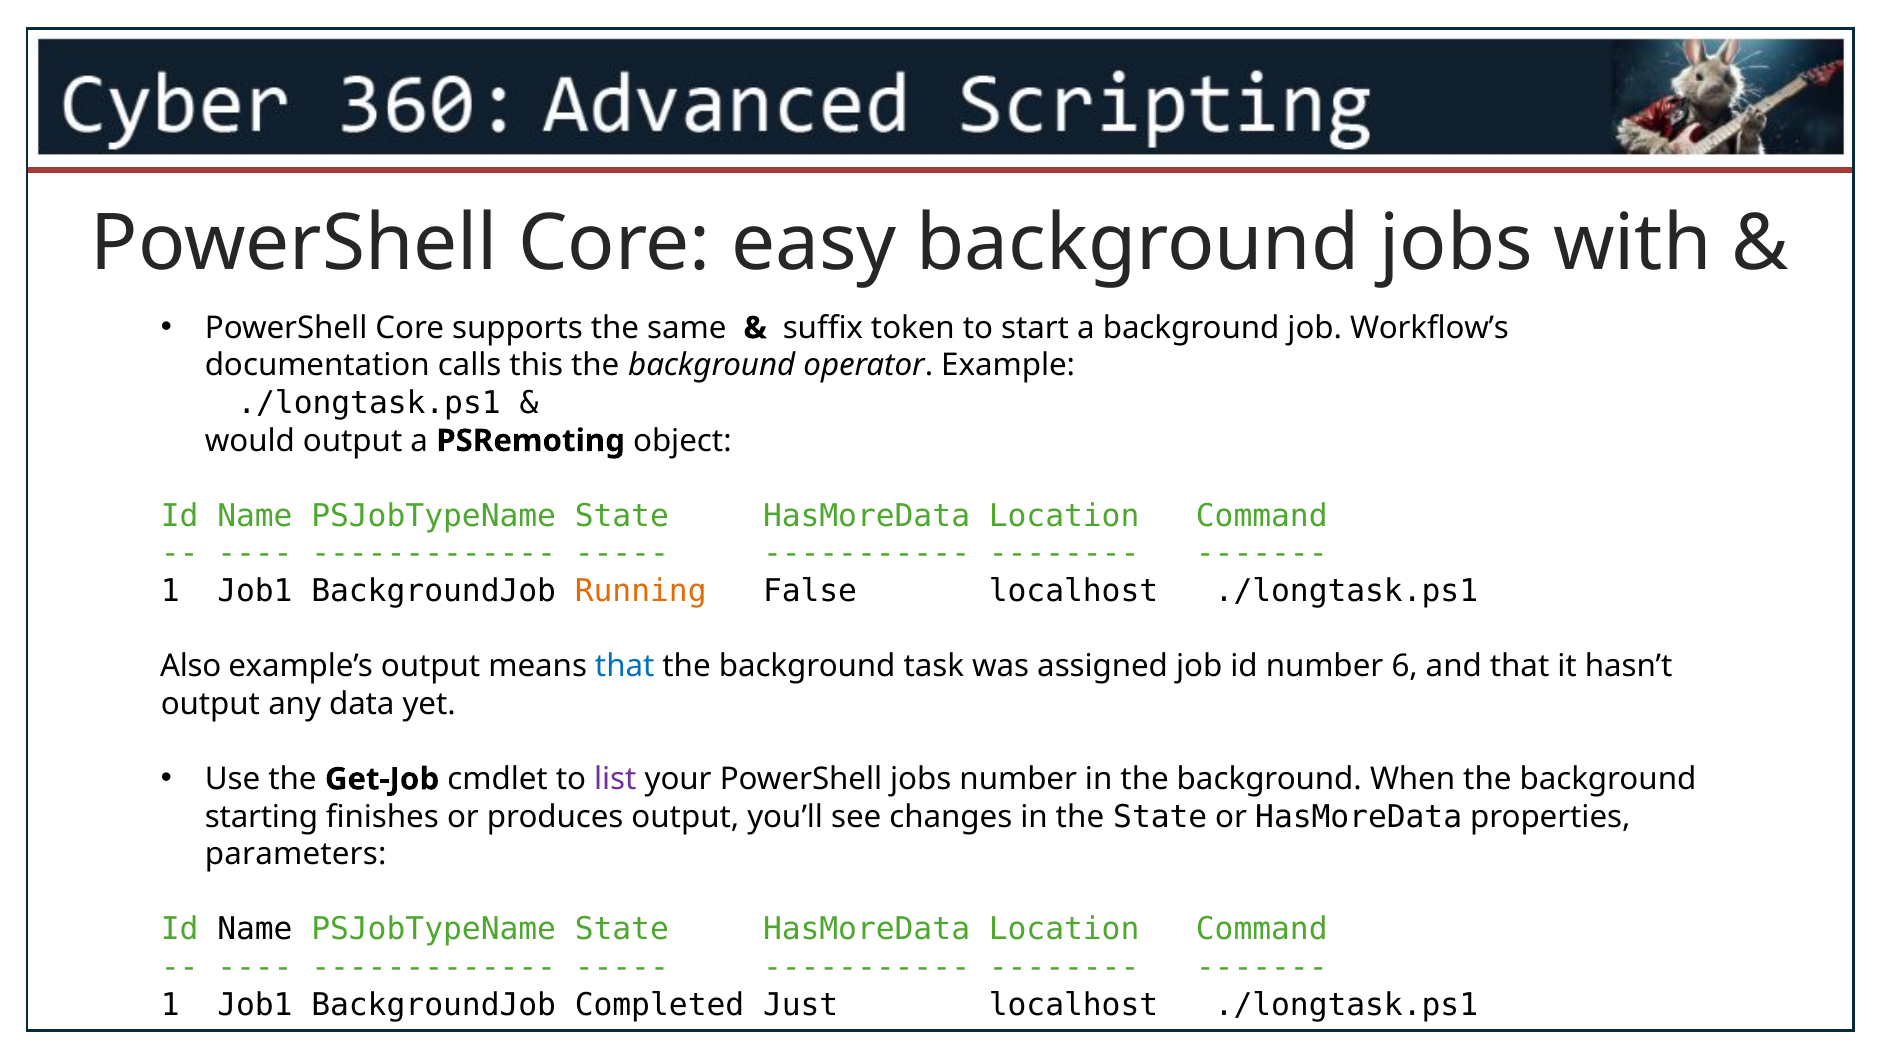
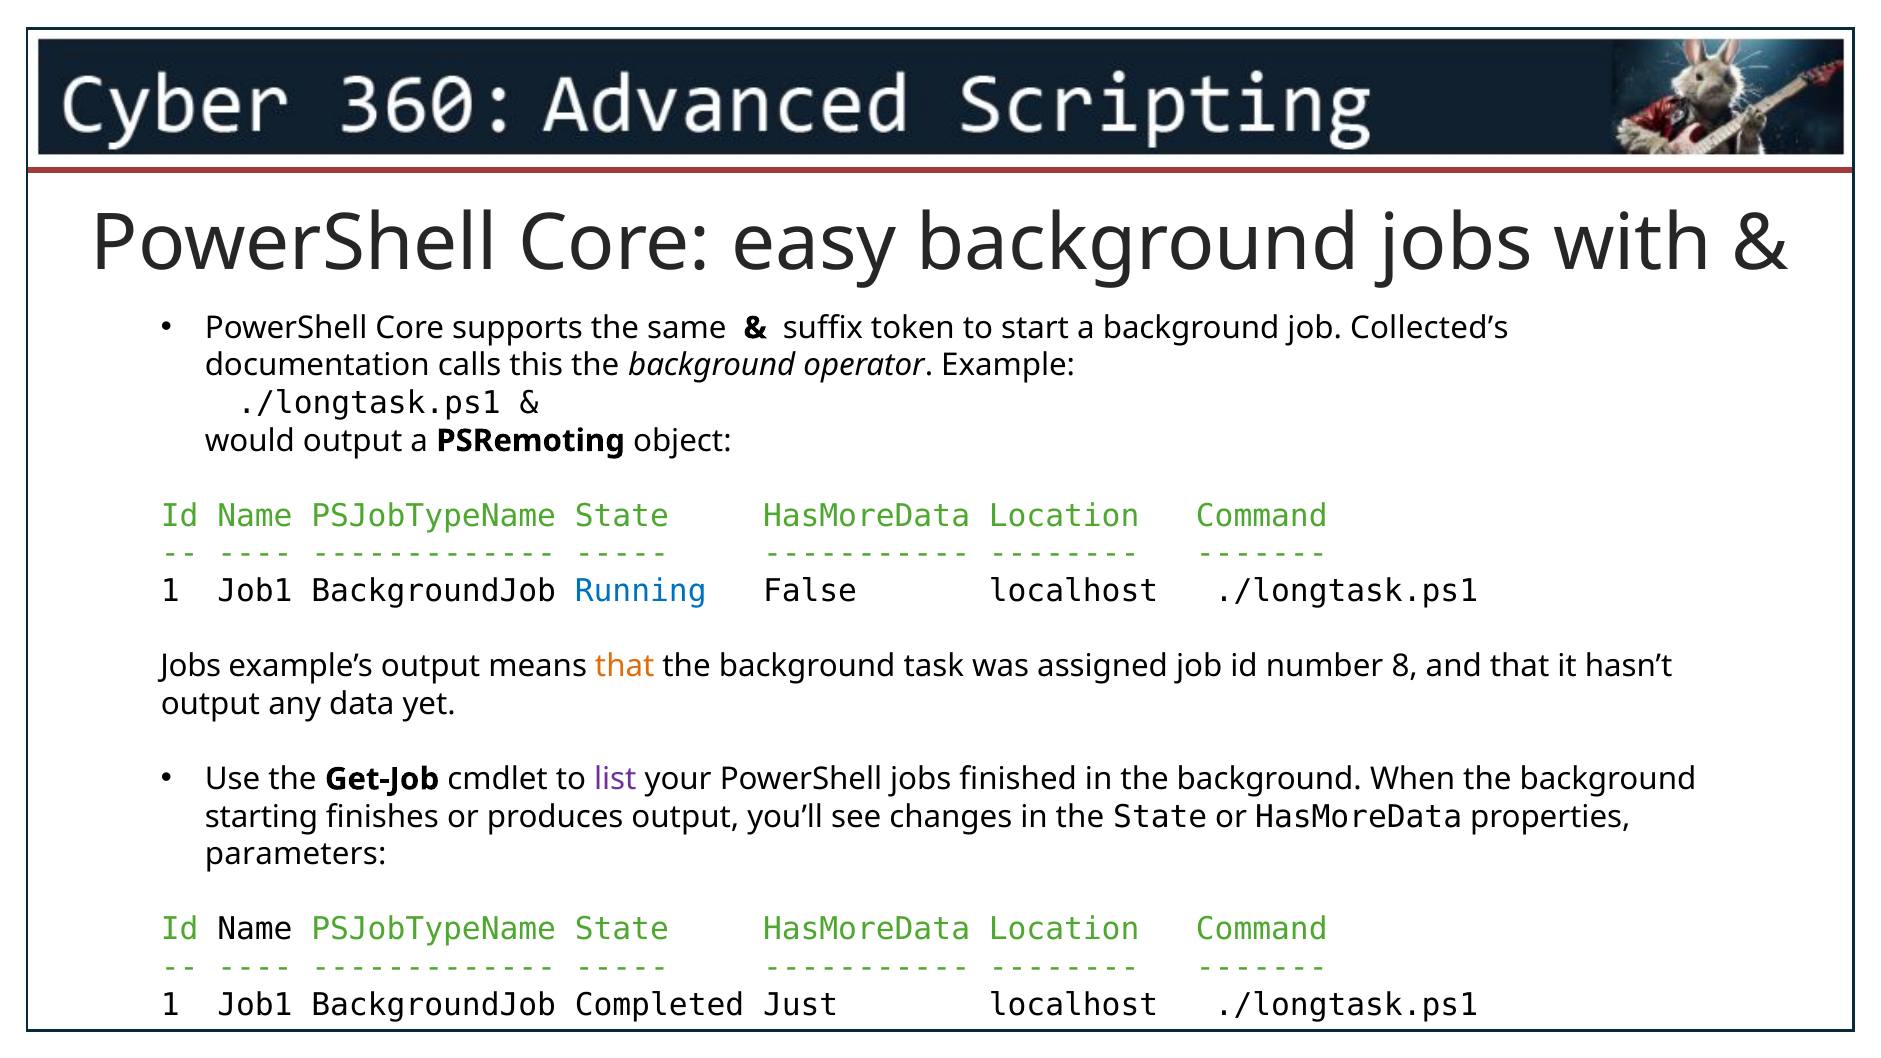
Workflow’s: Workflow’s -> Collected’s
Running colour: orange -> blue
Also at (191, 666): Also -> Jobs
that at (625, 666) colour: blue -> orange
6: 6 -> 8
jobs number: number -> finished
